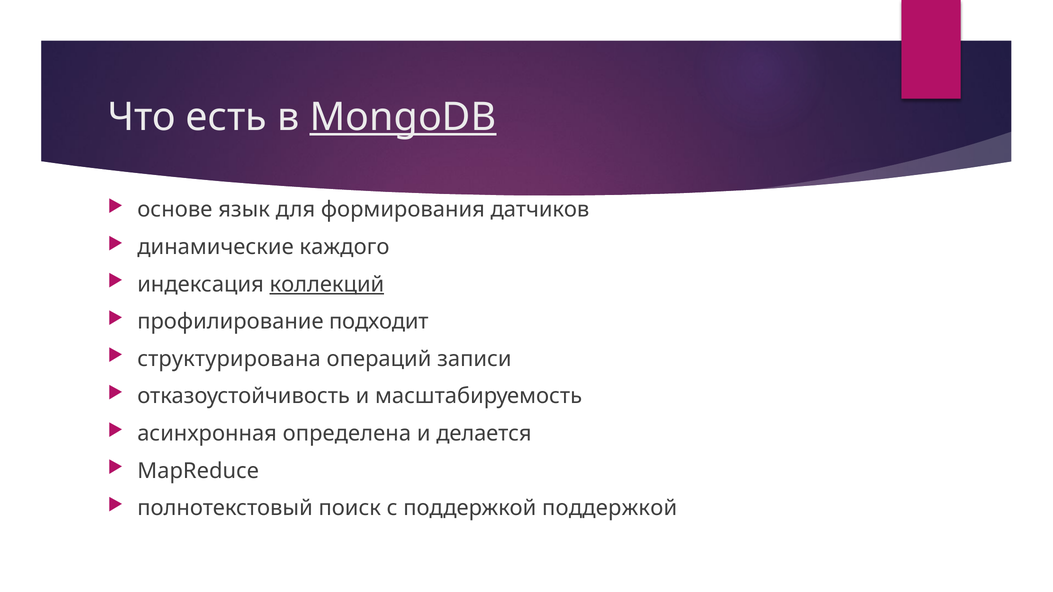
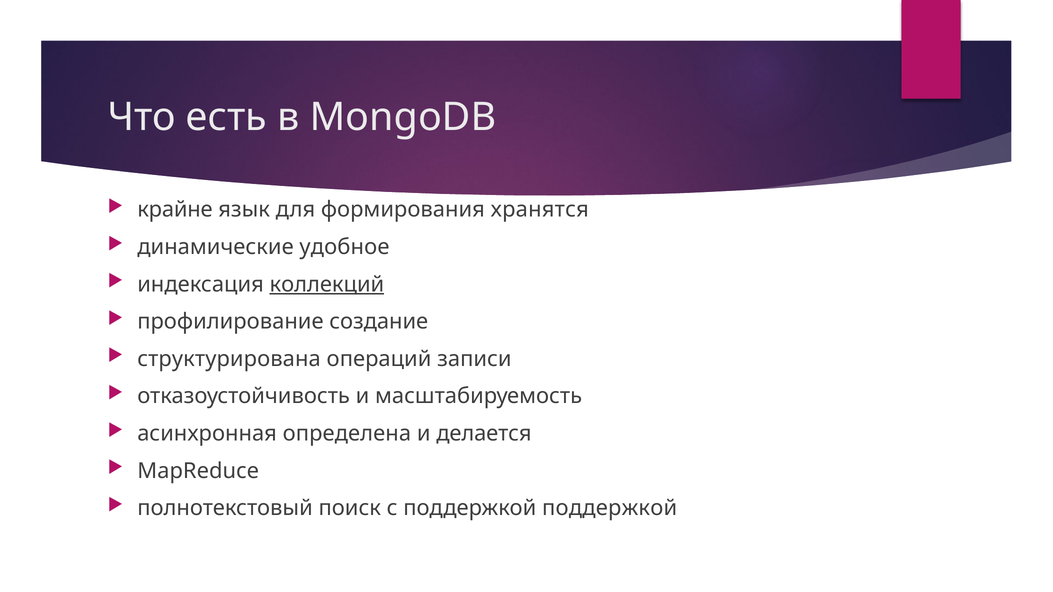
MongoDB underline: present -> none
основе: основе -> крайне
датчиков: датчиков -> хранятся
каждого: каждого -> удобное
подходит: подходит -> создание
